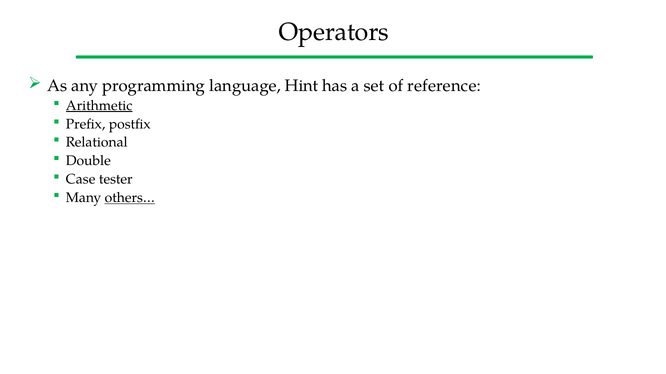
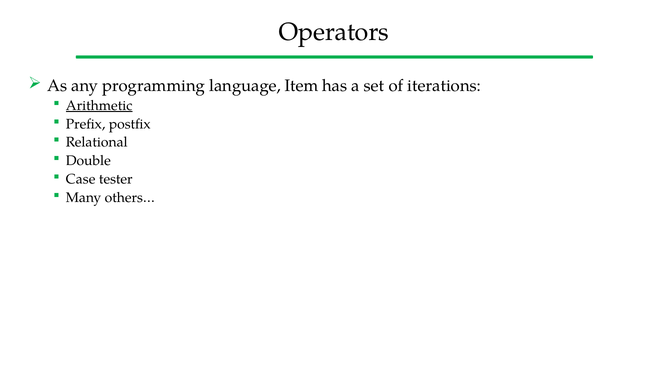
Hint: Hint -> Item
reference: reference -> iterations
others… underline: present -> none
